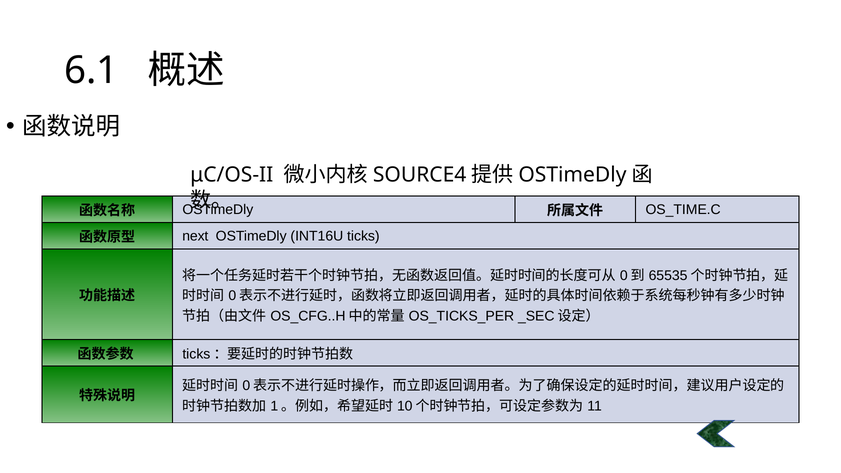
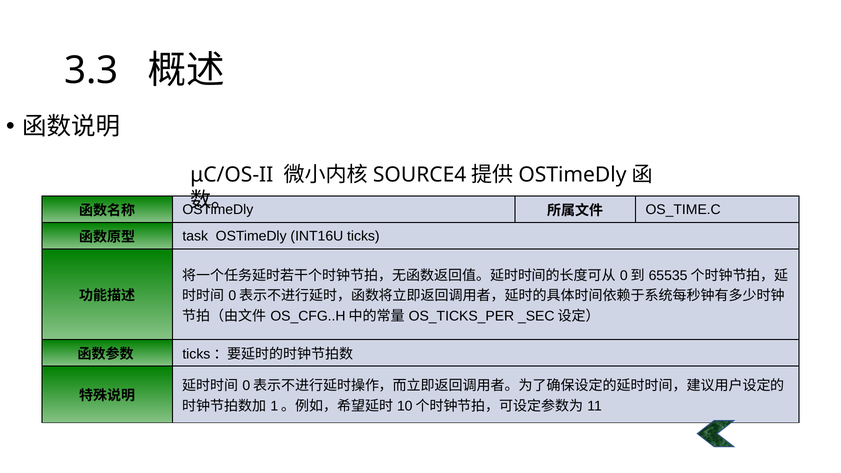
6.1: 6.1 -> 3.3
next: next -> task
